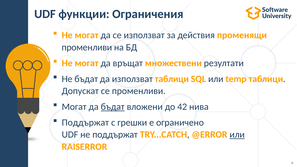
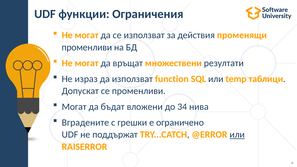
Не бъдат: бъдат -> израз
използват таблици: таблици -> function
бъдат at (113, 107) underline: present -> none
42: 42 -> 34
Поддържат at (85, 123): Поддържат -> Вградените
